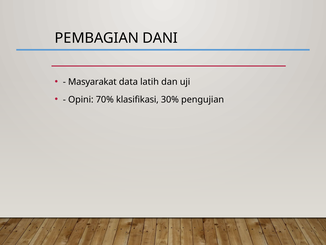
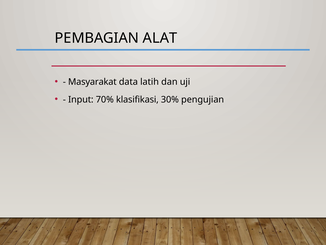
DANI: DANI -> ALAT
Opini: Opini -> Input
